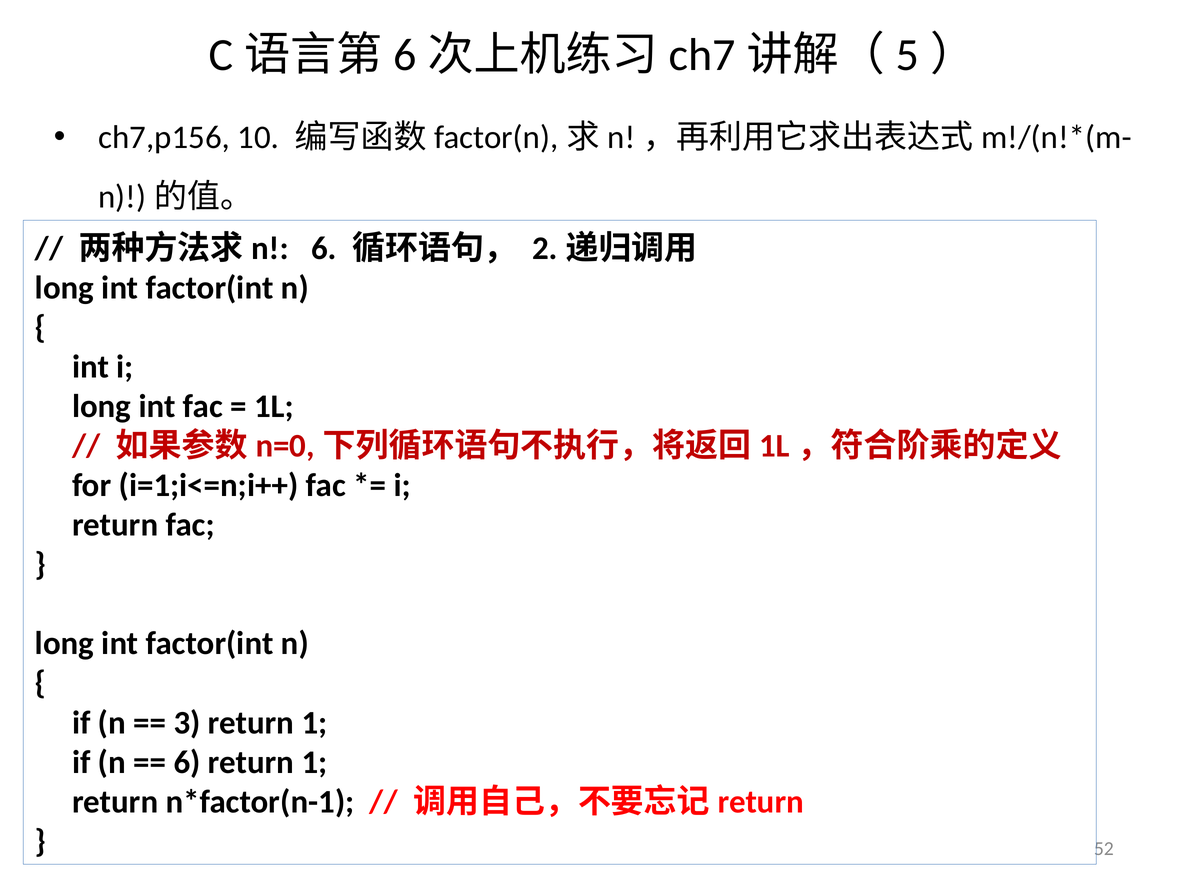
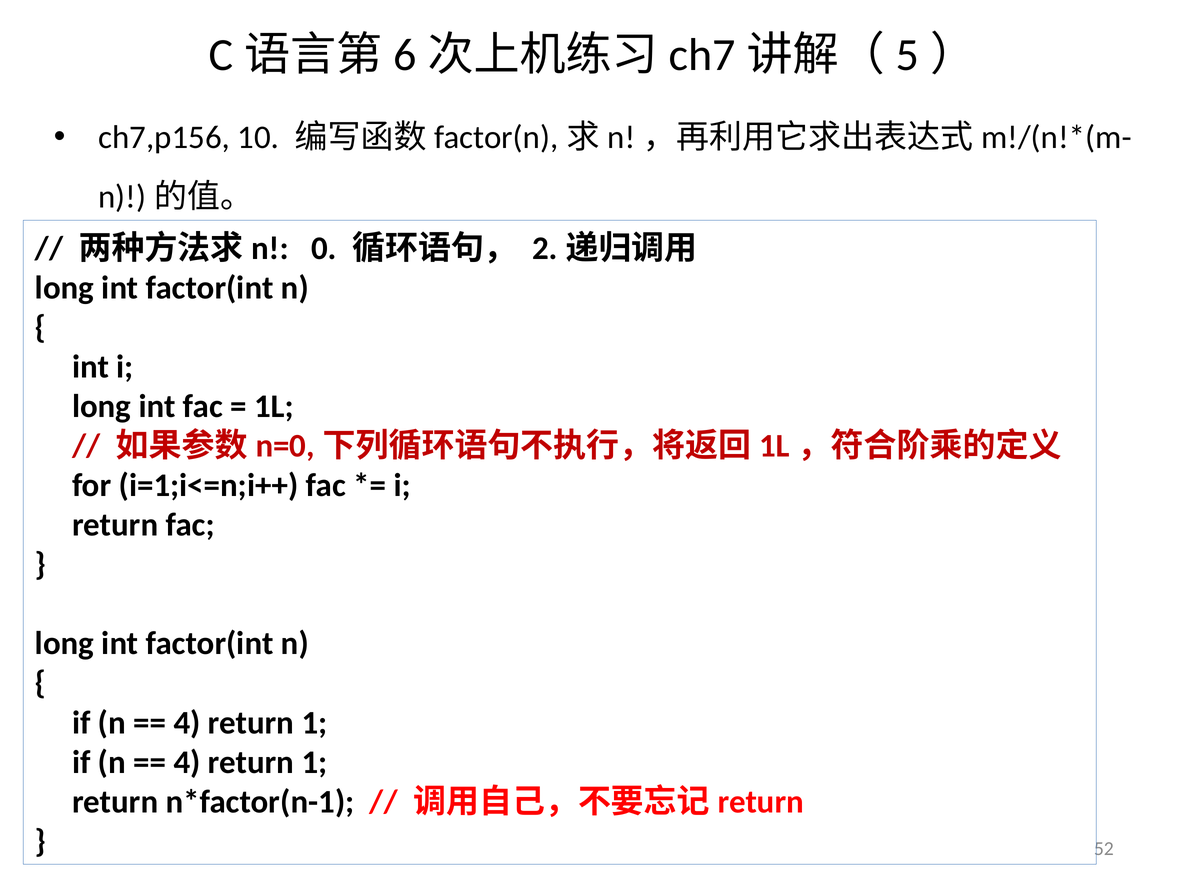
6 at (324, 248): 6 -> 0
3 at (187, 722): 3 -> 4
6 at (187, 762): 6 -> 4
